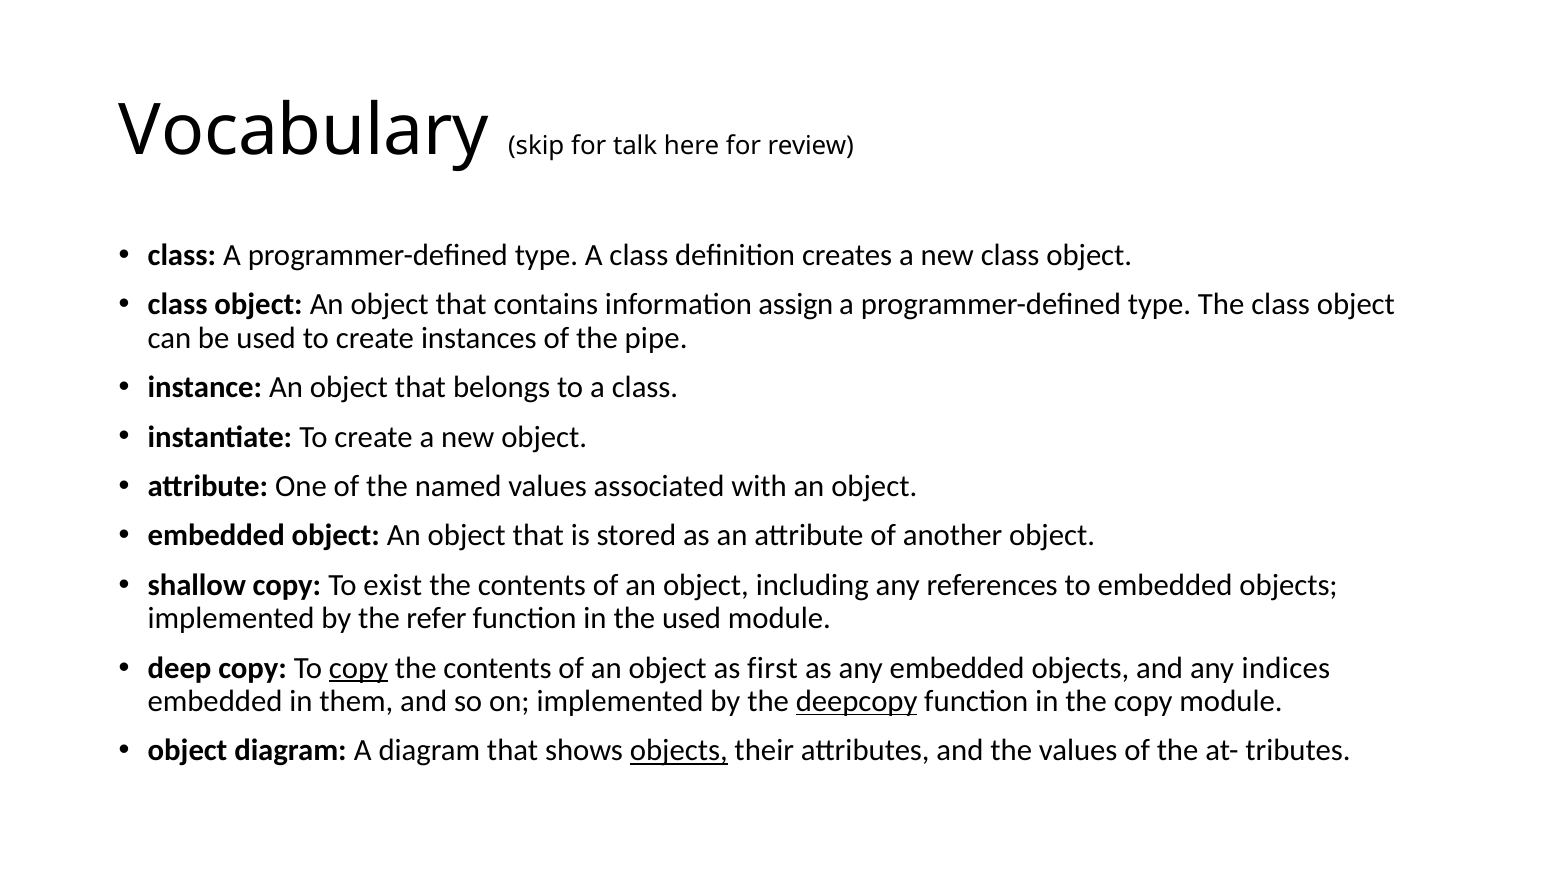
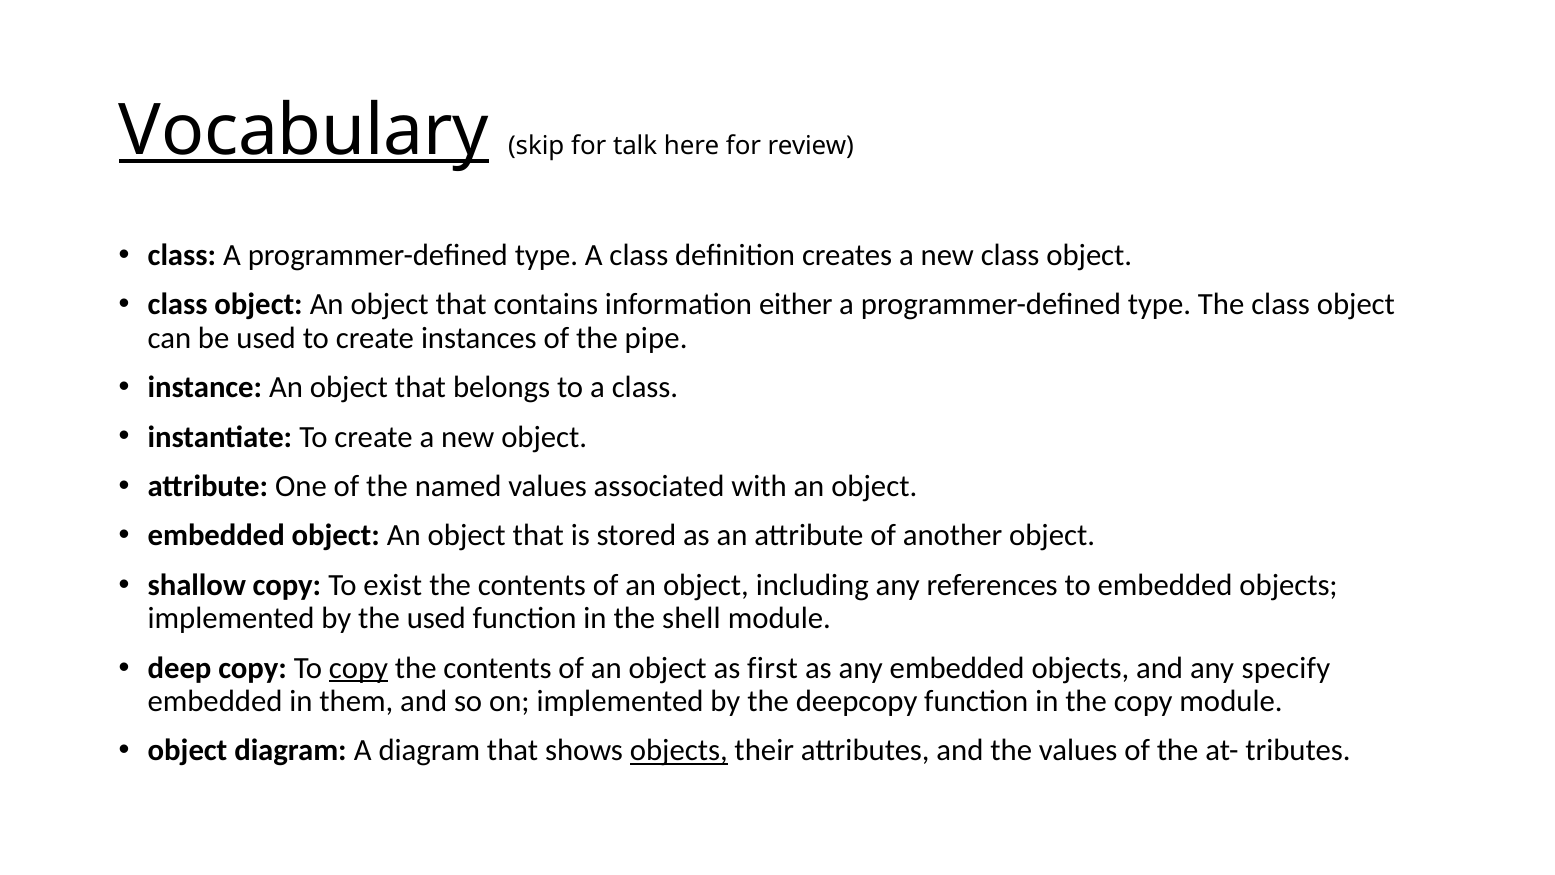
Vocabulary underline: none -> present
assign: assign -> either
the refer: refer -> used
the used: used -> shell
indices: indices -> specify
deepcopy underline: present -> none
